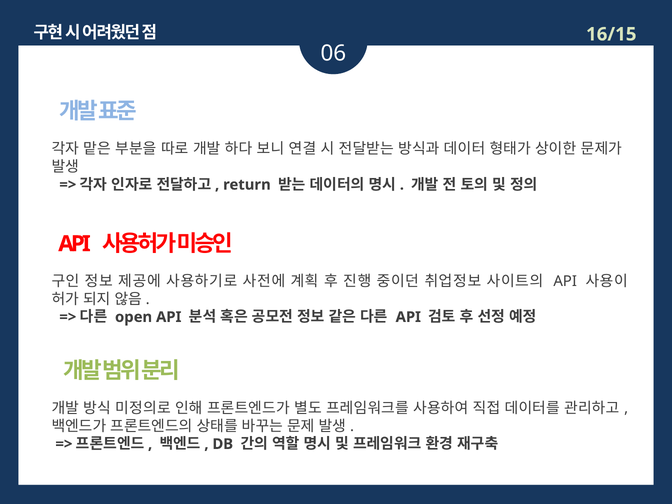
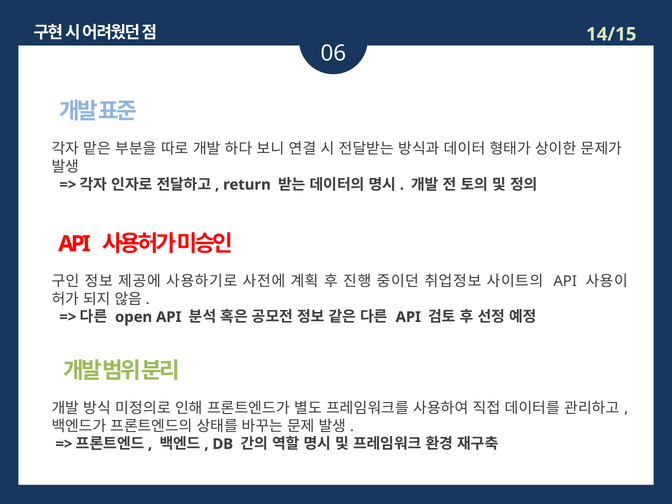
16/15: 16/15 -> 14/15
